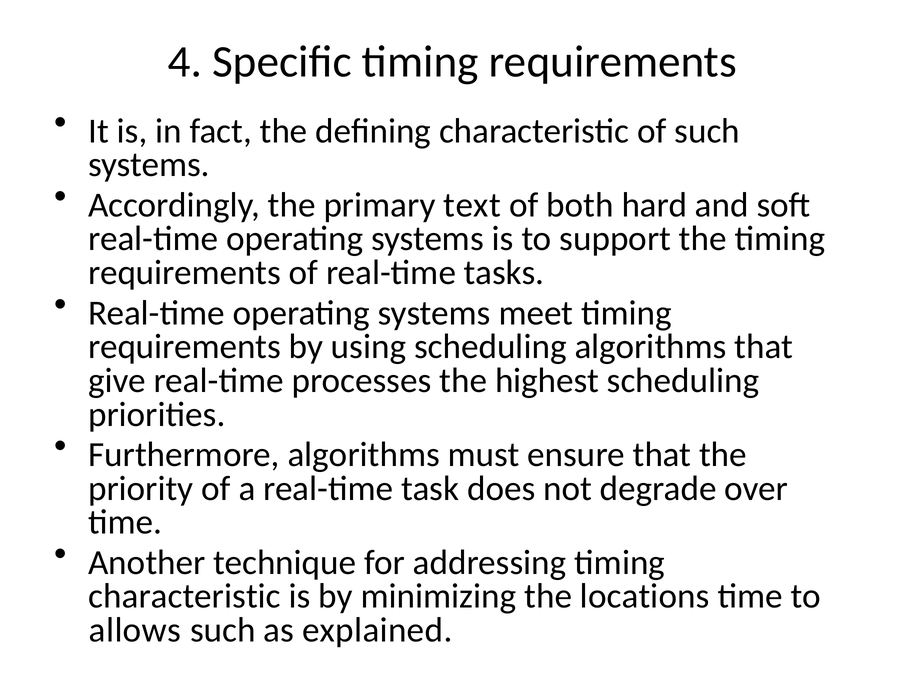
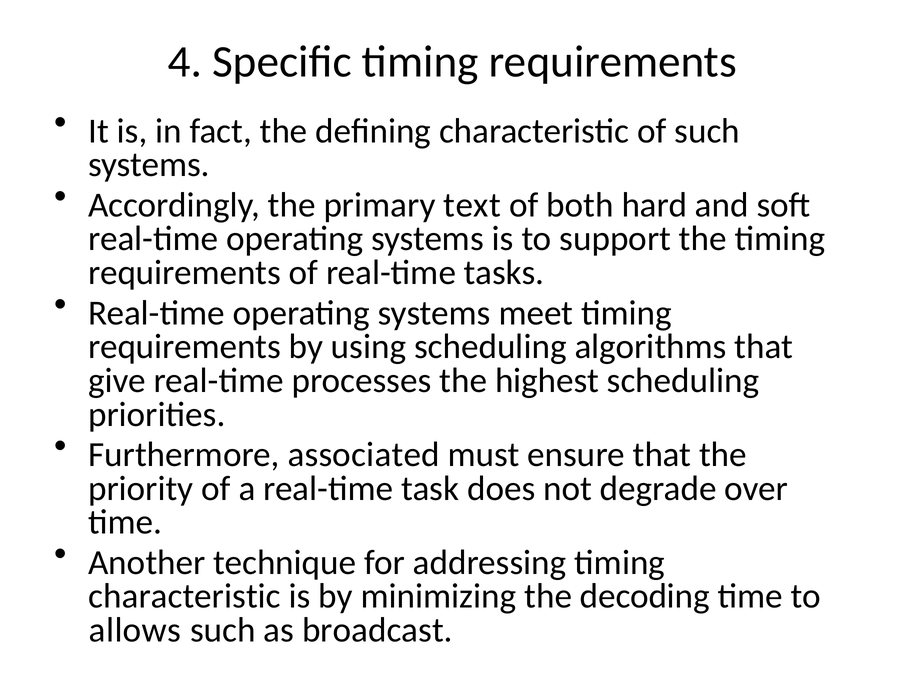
Furthermore algorithms: algorithms -> associated
locations: locations -> decoding
explained: explained -> broadcast
